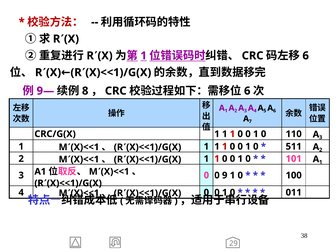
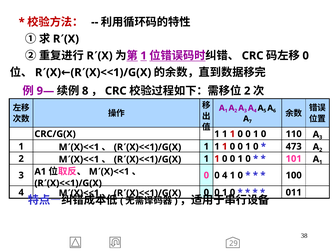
6 at (306, 56): 6 -> 0
6 at (247, 91): 6 -> 2
511: 511 -> 473
0 9: 9 -> 4
